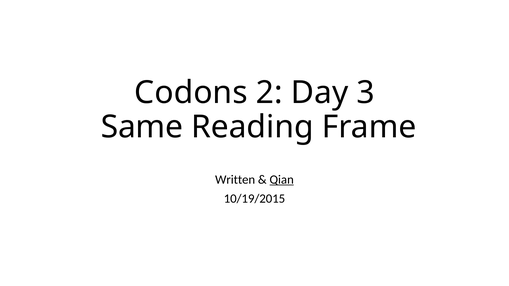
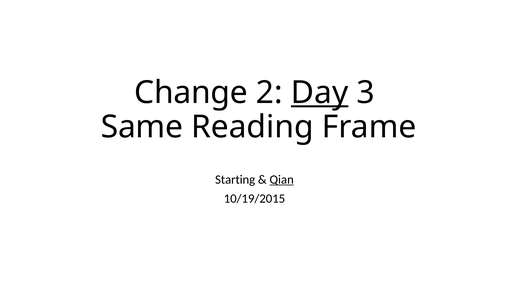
Codons: Codons -> Change
Day underline: none -> present
Written: Written -> Starting
